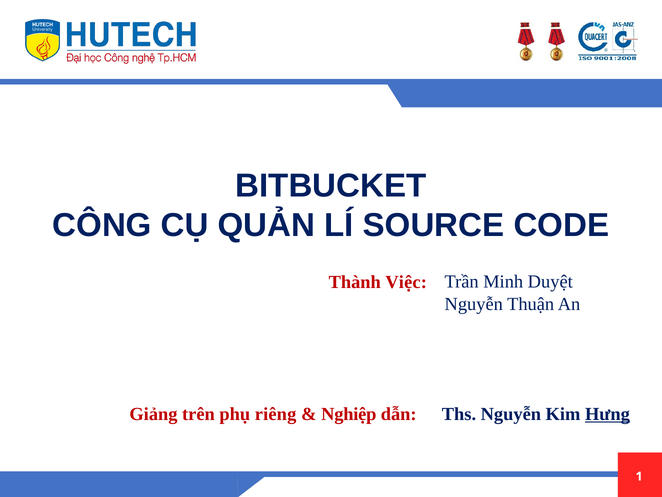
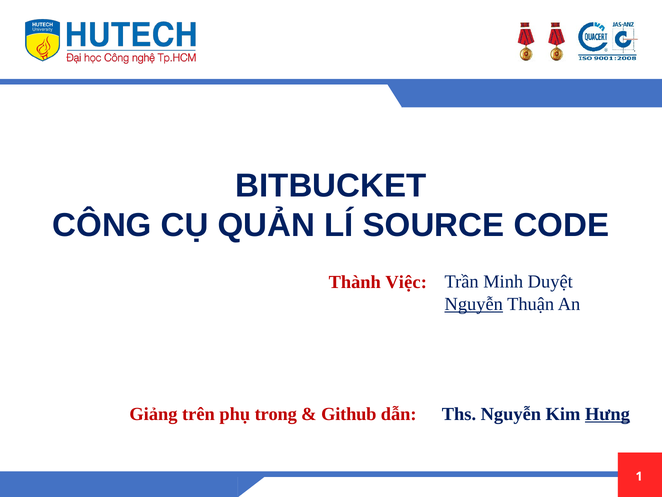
Nguyễn at (474, 304) underline: none -> present
riêng: riêng -> trong
Nghiệp: Nghiệp -> Github
